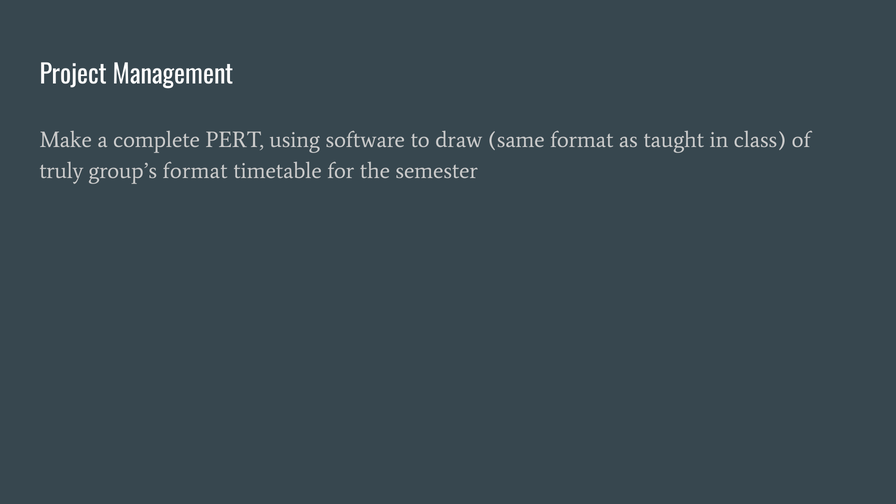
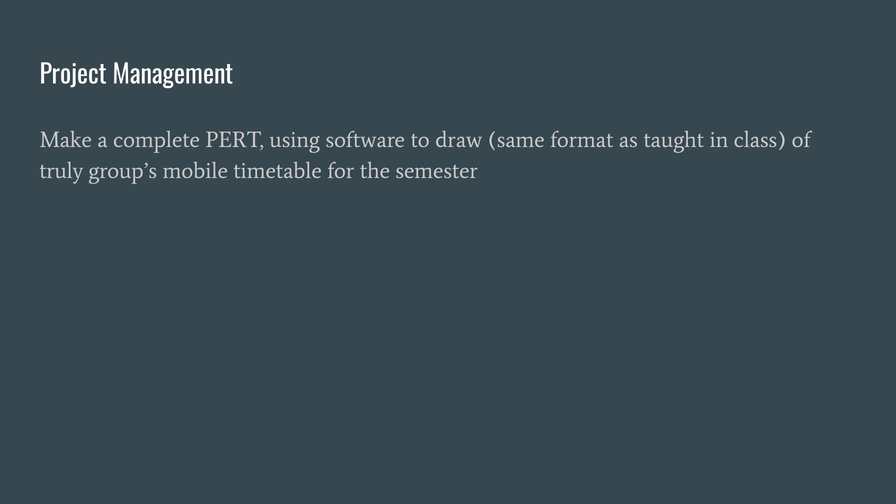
group’s format: format -> mobile
